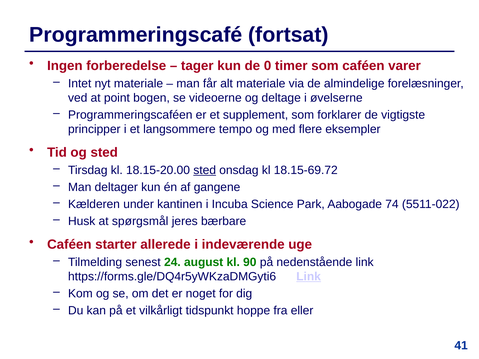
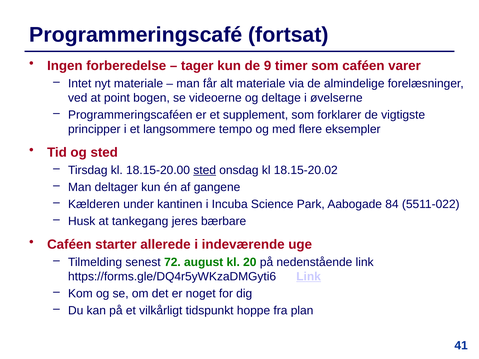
0: 0 -> 9
18.15-69.72: 18.15-69.72 -> 18.15-20.02
74: 74 -> 84
spørgsmål: spørgsmål -> tankegang
24: 24 -> 72
90: 90 -> 20
eller: eller -> plan
